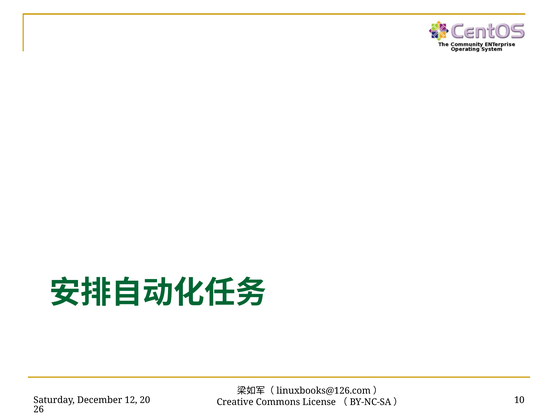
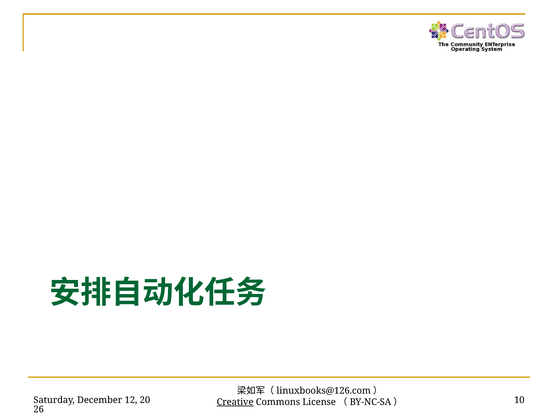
Creative underline: none -> present
